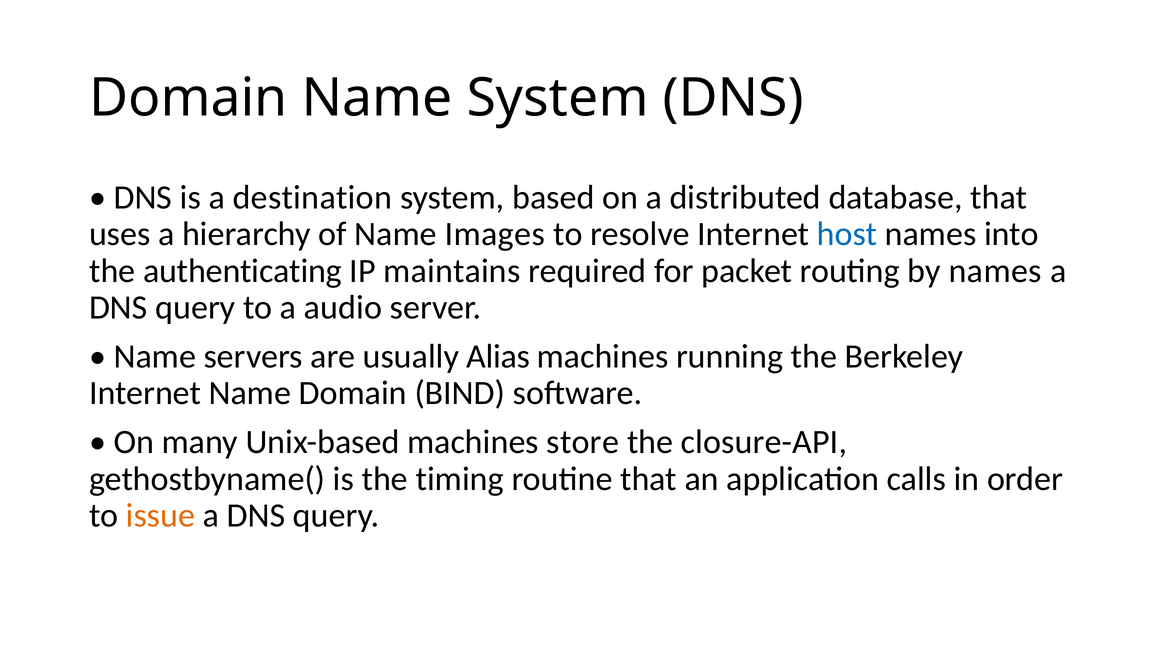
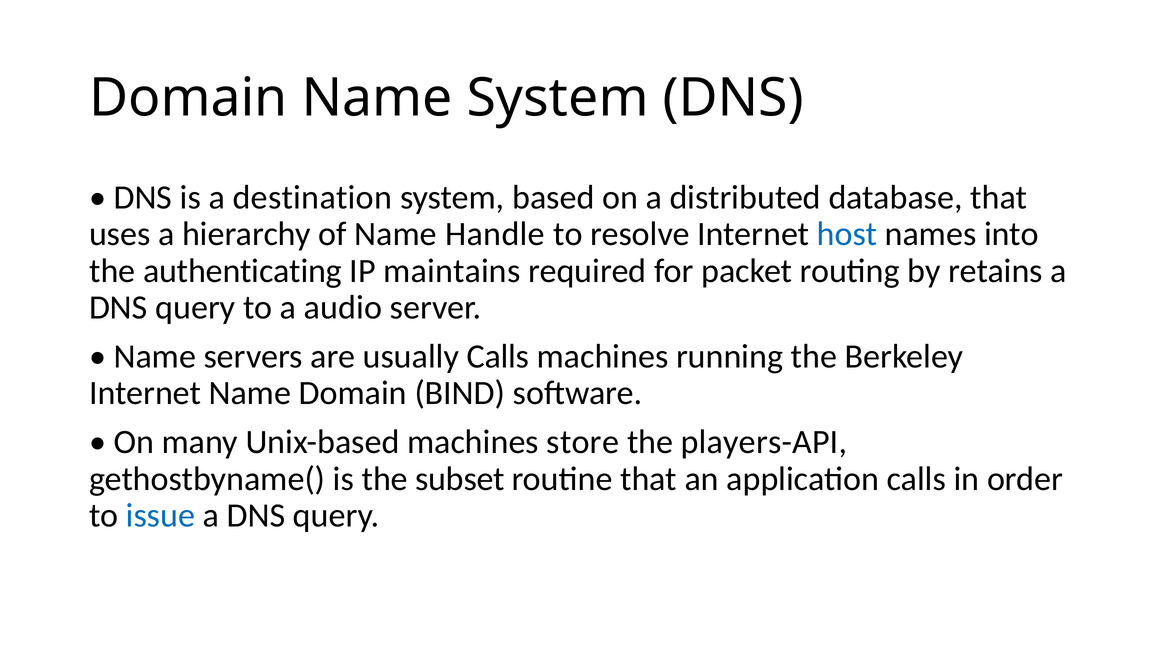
Images: Images -> Handle
by names: names -> retains
usually Alias: Alias -> Calls
closure-API: closure-API -> players-API
timing: timing -> subset
issue colour: orange -> blue
